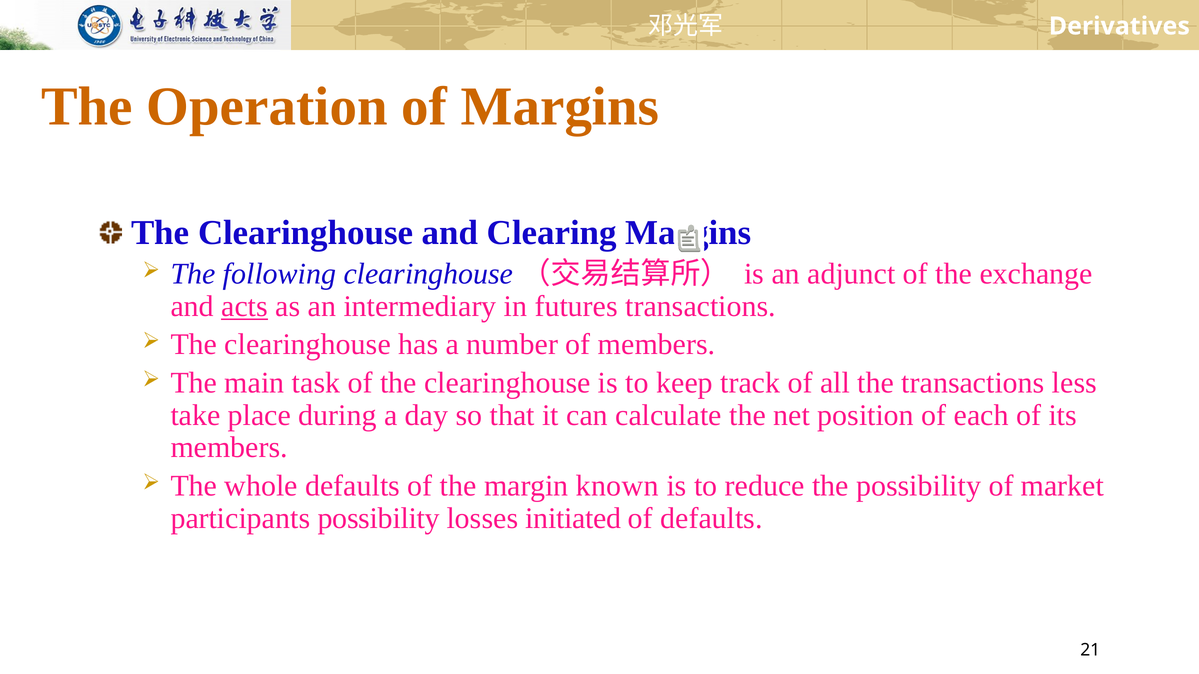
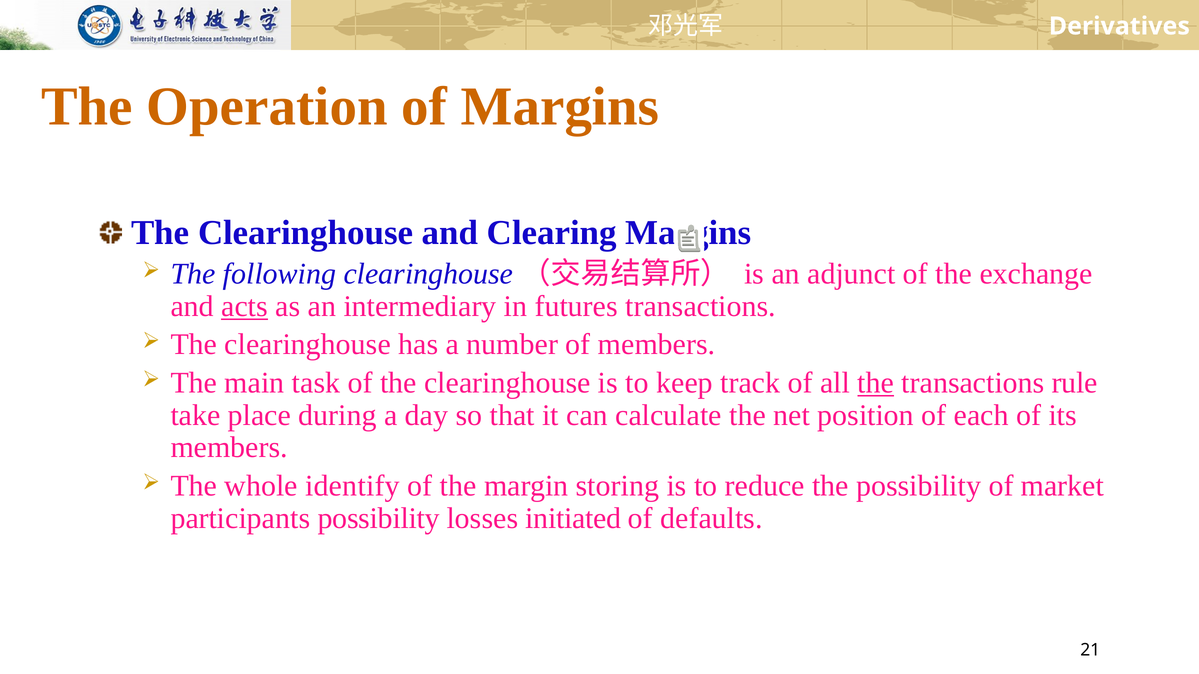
the at (876, 383) underline: none -> present
less: less -> rule
whole defaults: defaults -> identify
known: known -> storing
